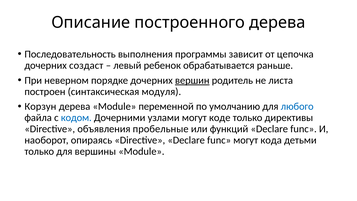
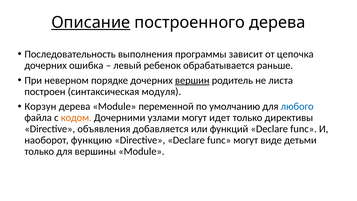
Описание underline: none -> present
создаст: создаст -> ошибка
кодом colour: blue -> orange
коде: коде -> идет
пробельные: пробельные -> добавляется
опираясь: опираясь -> функцию
кода: кода -> виде
